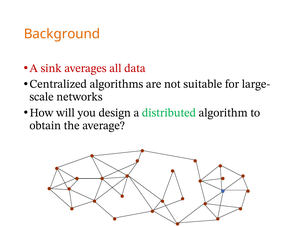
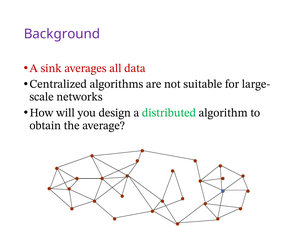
Background colour: orange -> purple
